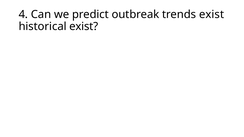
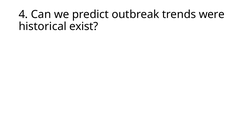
trends exist: exist -> were
